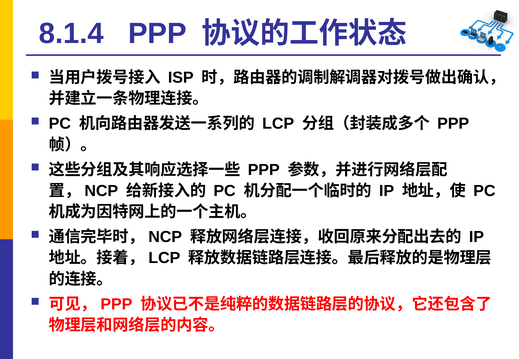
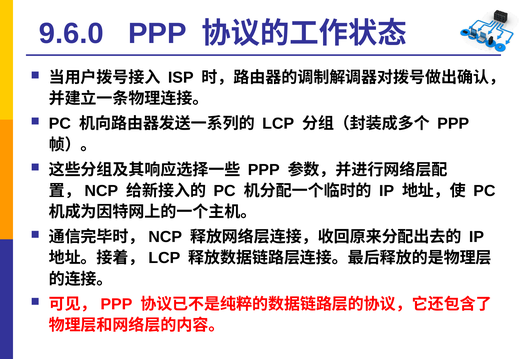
8.1.4: 8.1.4 -> 9.6.0
